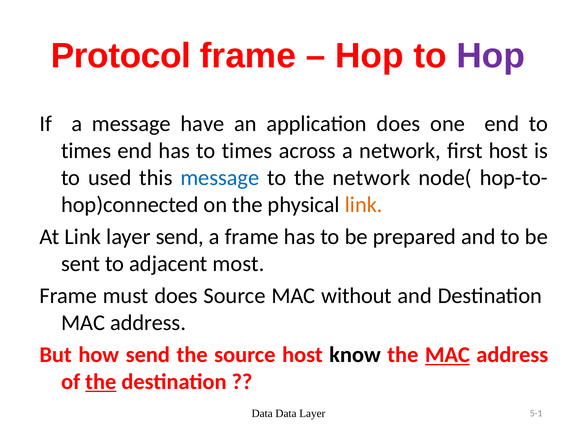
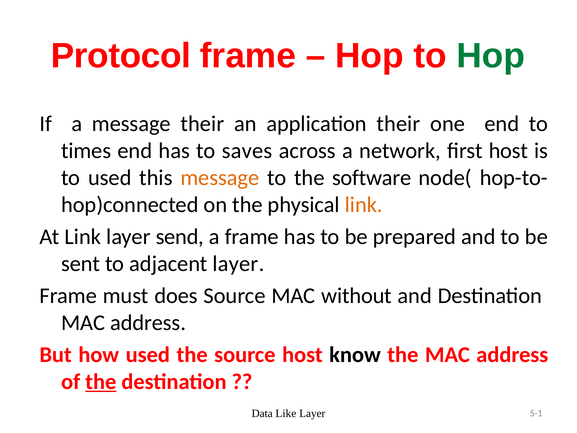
Hop at (491, 56) colour: purple -> green
message have: have -> their
application does: does -> their
has to times: times -> saves
message at (220, 178) colour: blue -> orange
the network: network -> software
adjacent most: most -> layer
how send: send -> used
MAC at (447, 355) underline: present -> none
Data Data: Data -> Like
